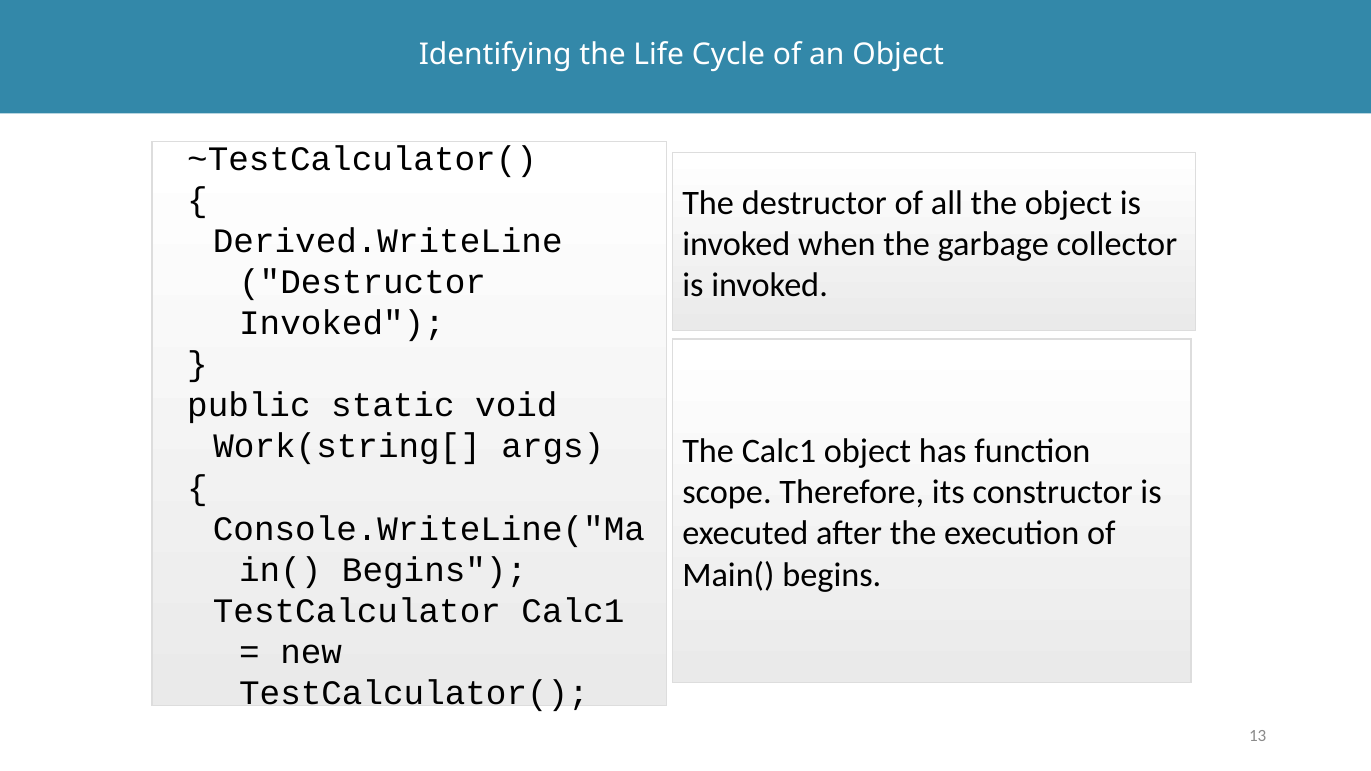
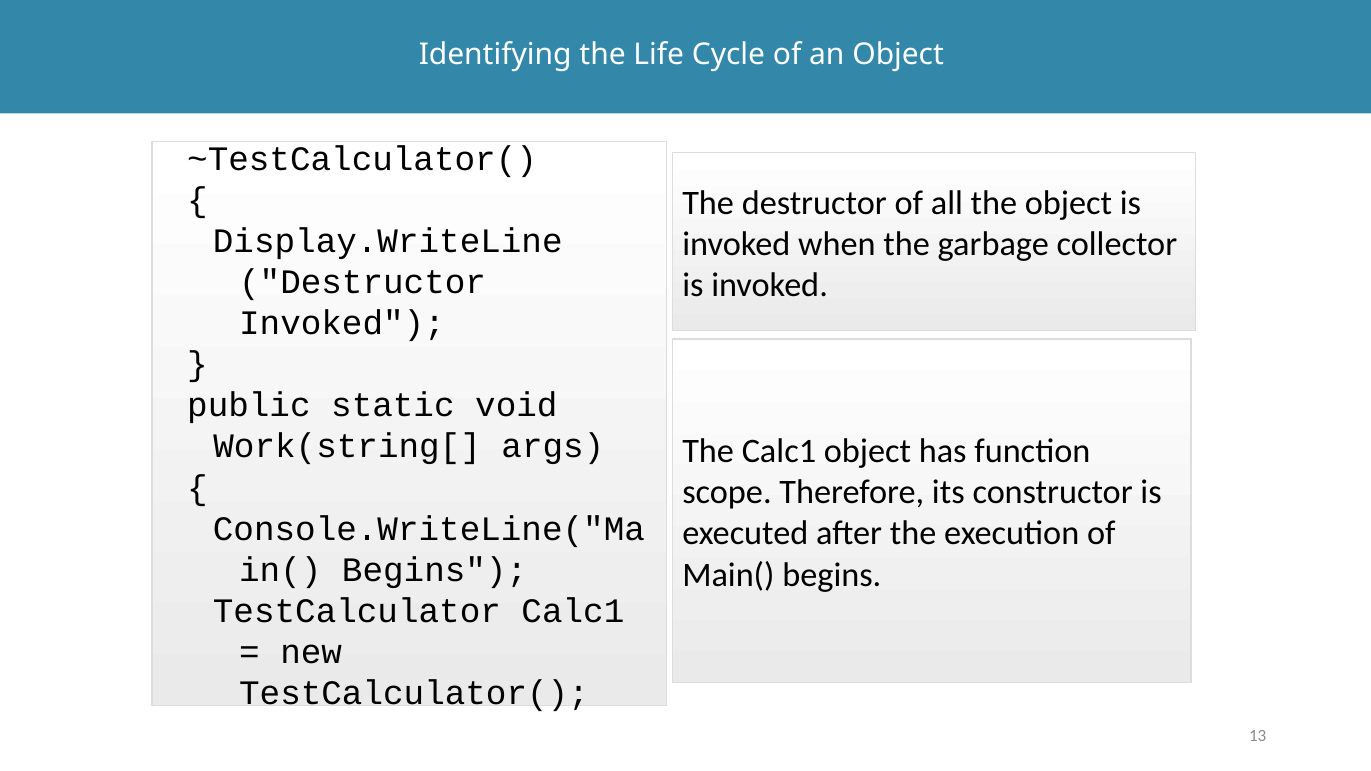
Derived.WriteLine: Derived.WriteLine -> Display.WriteLine
